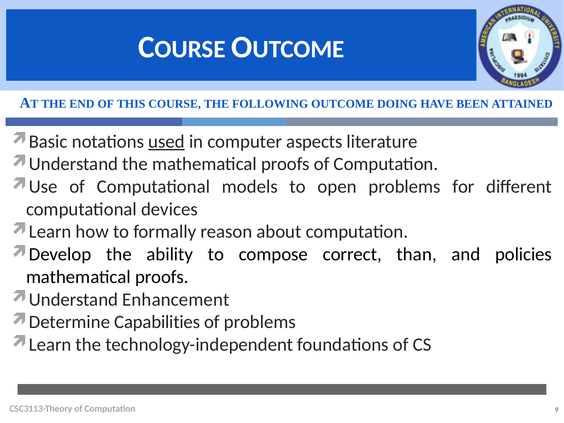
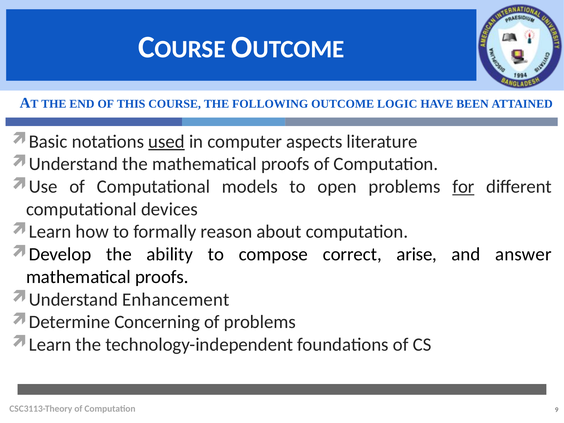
DOING: DOING -> LOGIC
for underline: none -> present
than: than -> arise
policies: policies -> answer
Capabilities: Capabilities -> Concerning
